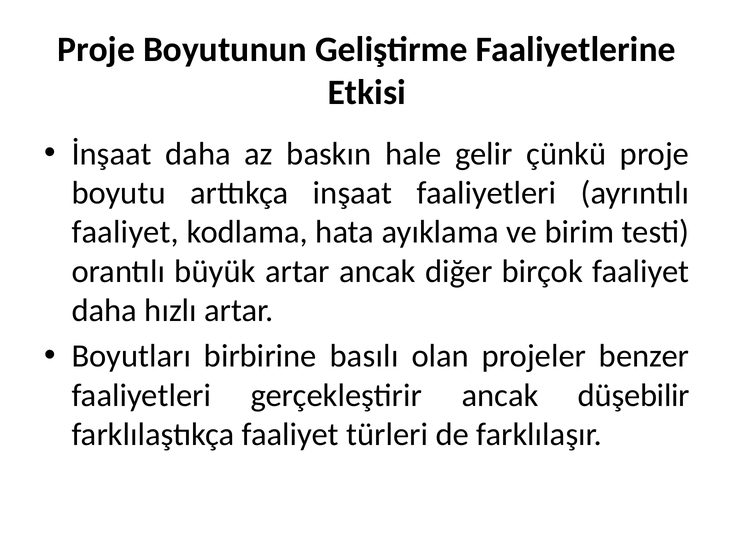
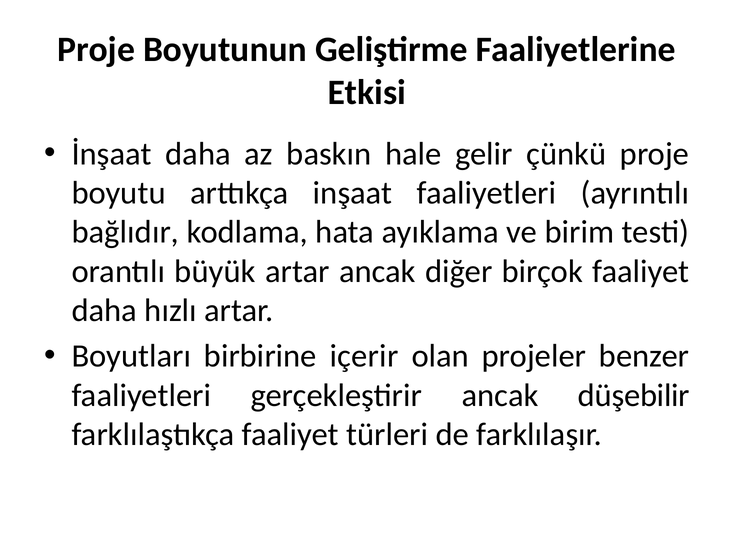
faaliyet at (125, 232): faaliyet -> bağlıdır
basılı: basılı -> içerir
